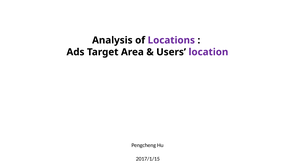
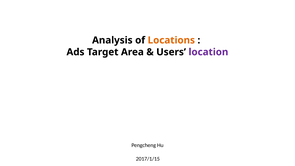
Locations colour: purple -> orange
